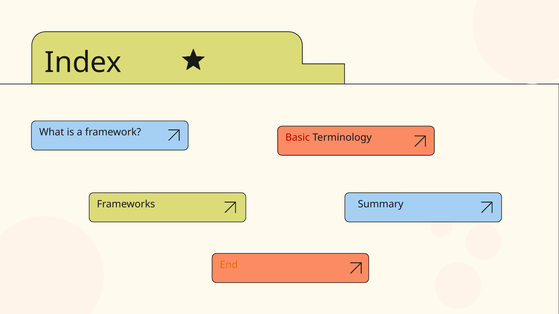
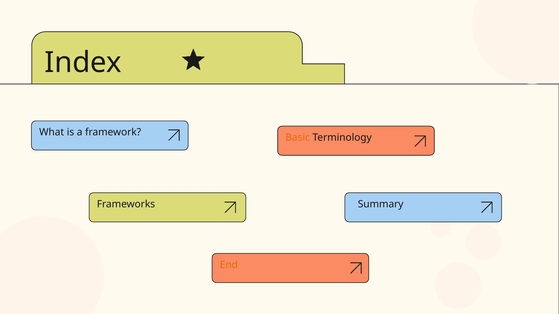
Basic colour: red -> orange
